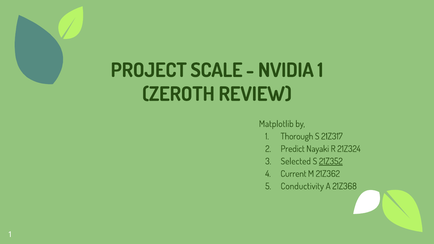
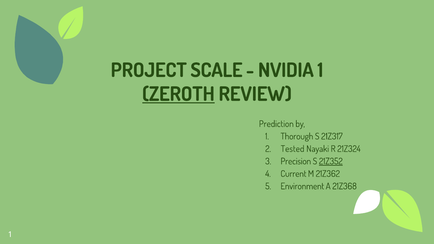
ZEROTH underline: none -> present
Matplotlib: Matplotlib -> Prediction
Predict: Predict -> Tested
Selected: Selected -> Precision
Conductivity: Conductivity -> Environment
